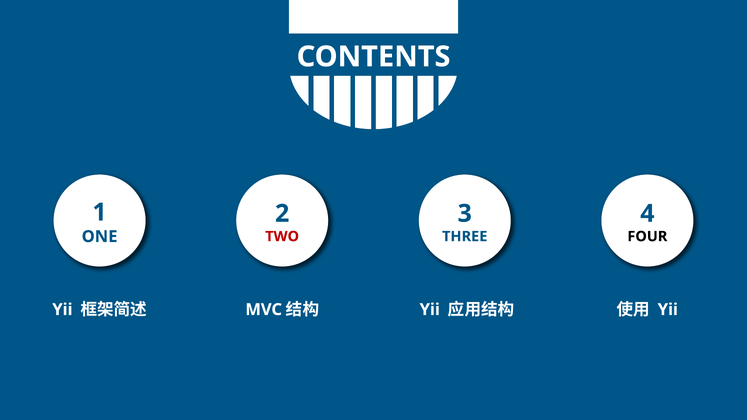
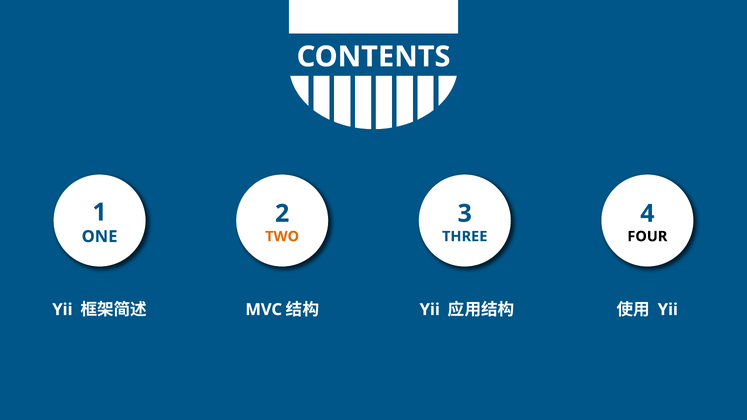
TWO colour: red -> orange
